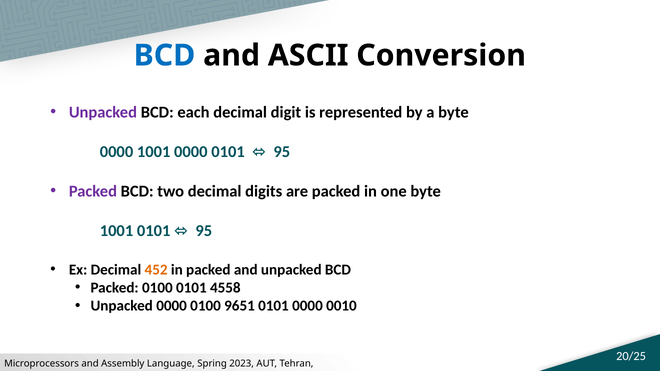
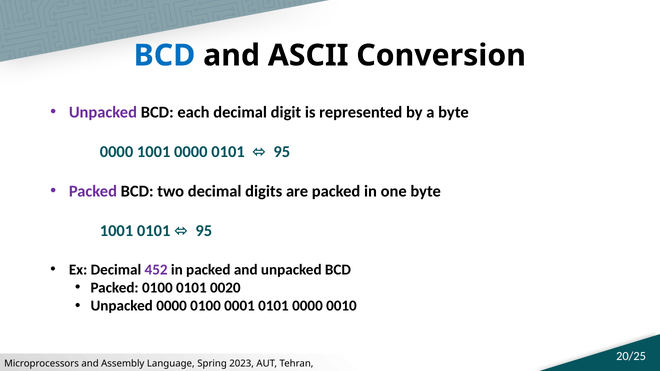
452 colour: orange -> purple
4558: 4558 -> 0020
9651: 9651 -> 0001
